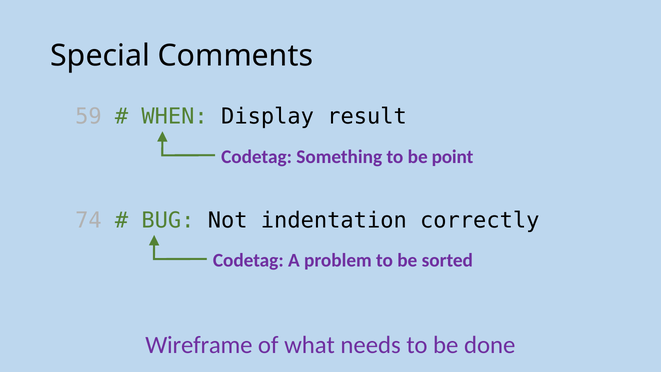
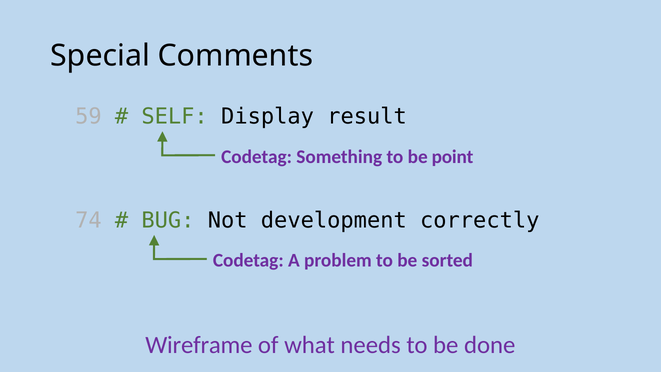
WHEN: WHEN -> SELF
indentation: indentation -> development
